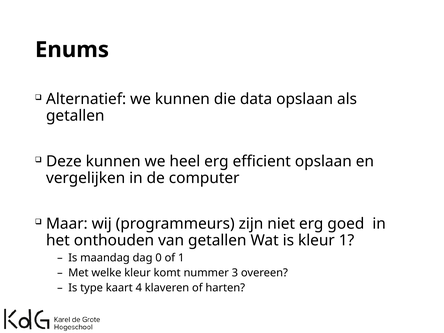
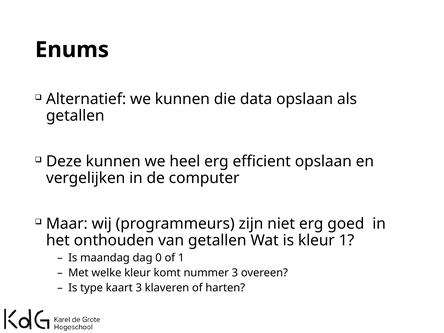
kaart 4: 4 -> 3
